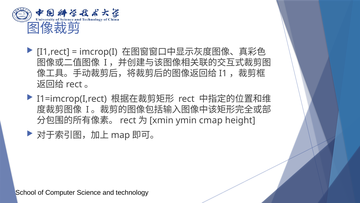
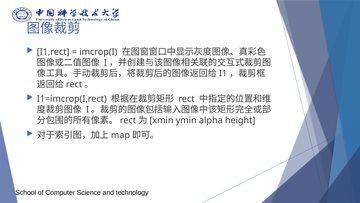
cmap: cmap -> alpha
